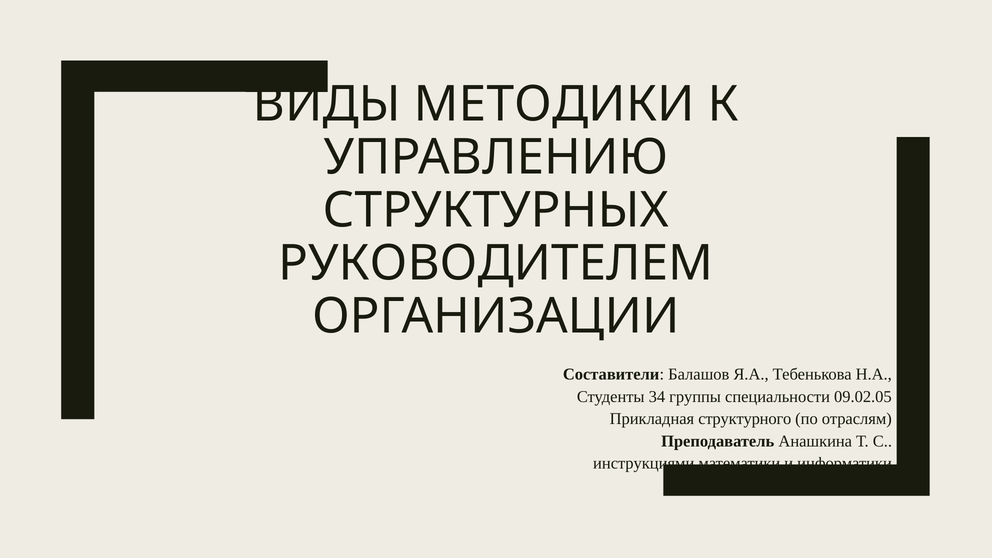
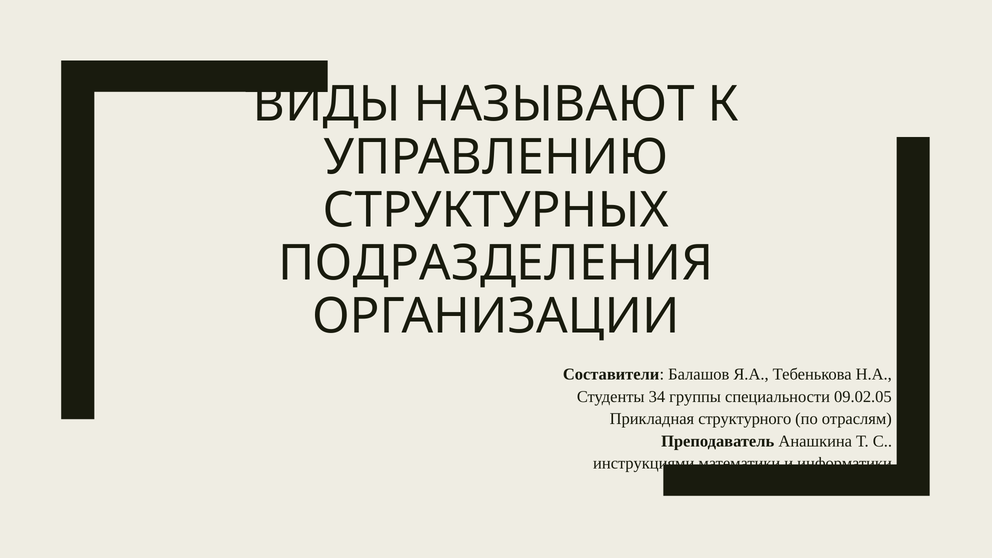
МЕТОДИКИ: МЕТОДИКИ -> НАЗЫВАЮТ
РУКОВОДИТЕЛЕМ: РУКОВОДИТЕЛЕМ -> ПОДРАЗДЕЛЕНИЯ
